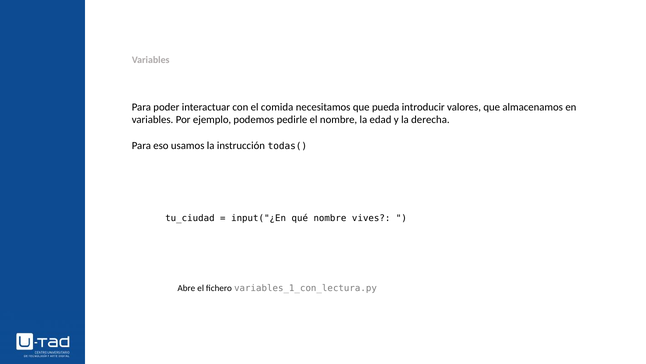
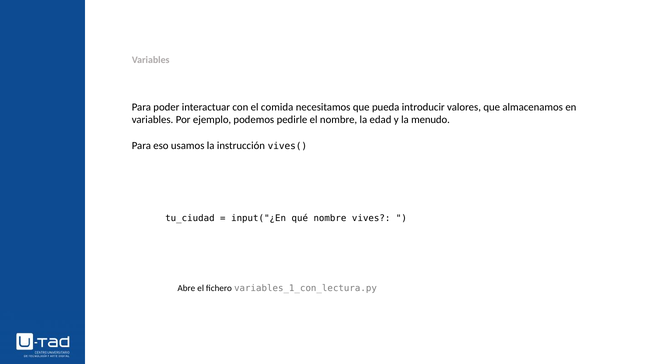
derecha: derecha -> menudo
todas(: todas( -> vives(
